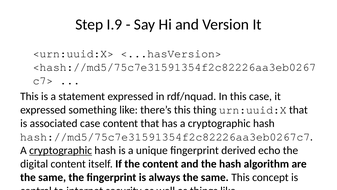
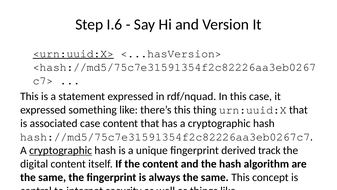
I.9: I.9 -> I.6
<urn:uuid:X> underline: none -> present
echo: echo -> track
